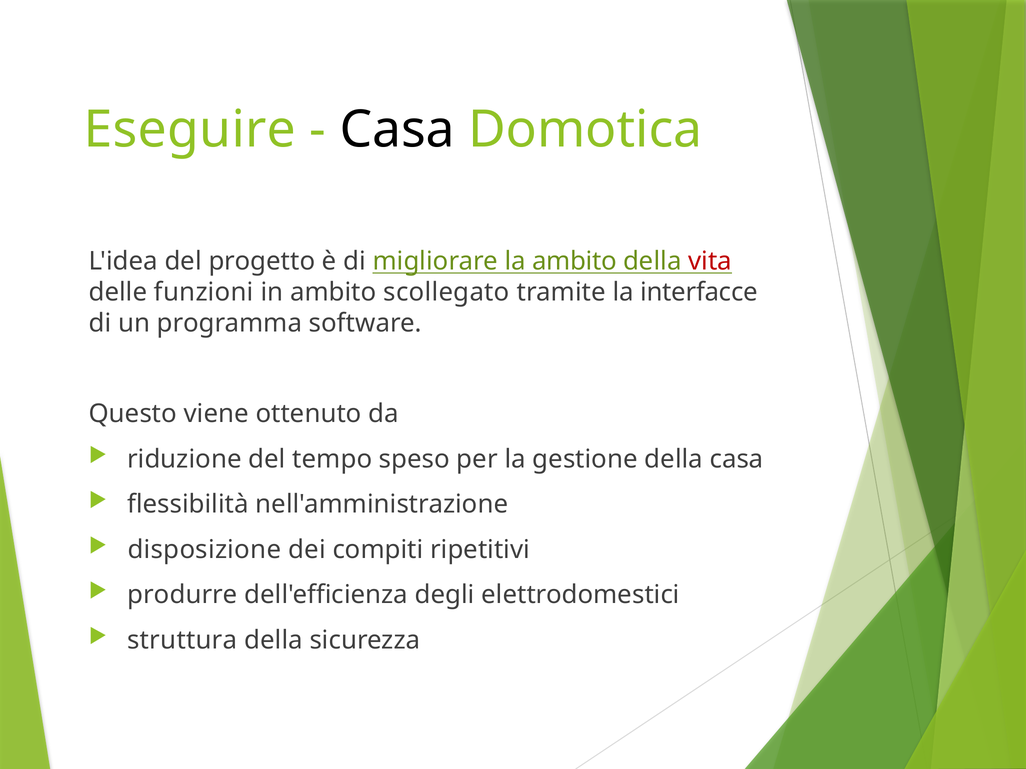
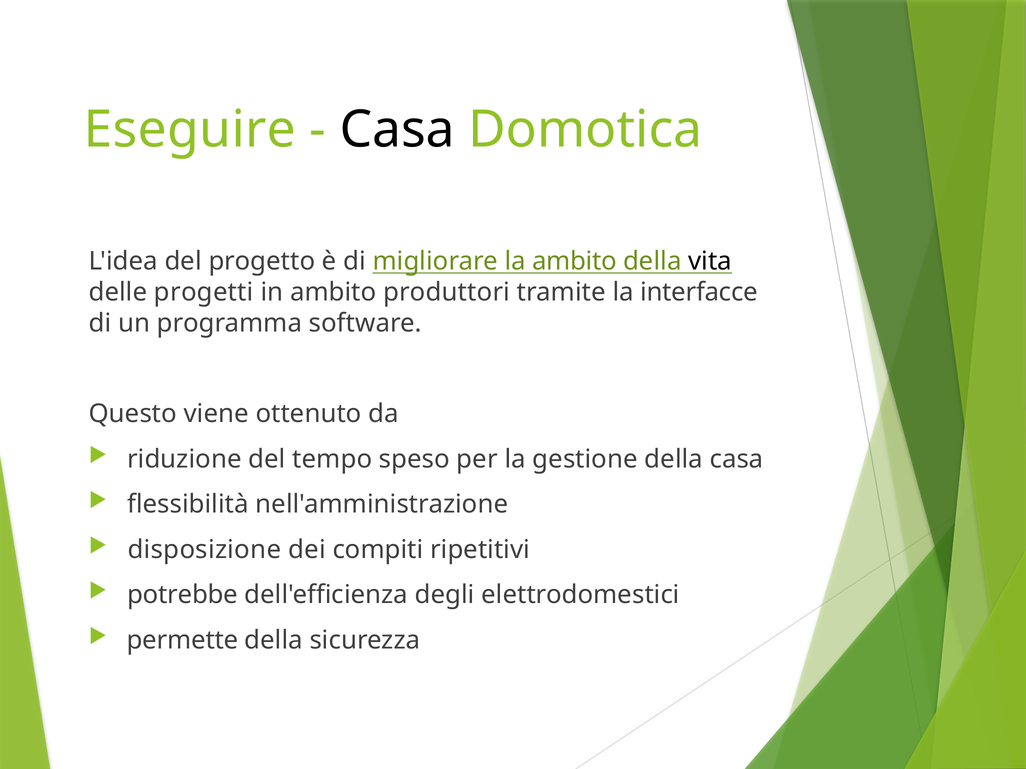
vita colour: red -> black
funzioni: funzioni -> progetti
scollegato: scollegato -> produttori
produrre: produrre -> potrebbe
struttura: struttura -> permette
